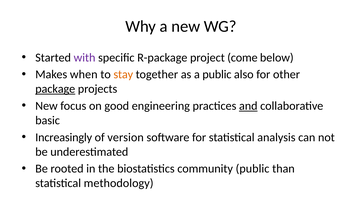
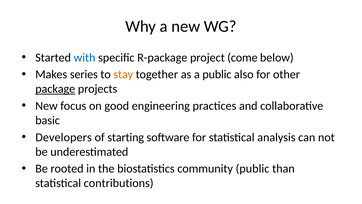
with colour: purple -> blue
when: when -> series
and underline: present -> none
Increasingly: Increasingly -> Developers
version: version -> starting
methodology: methodology -> contributions
